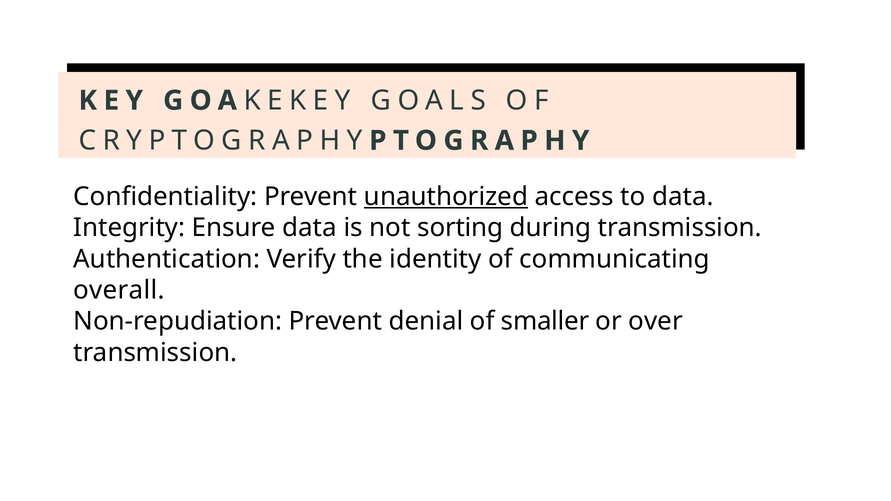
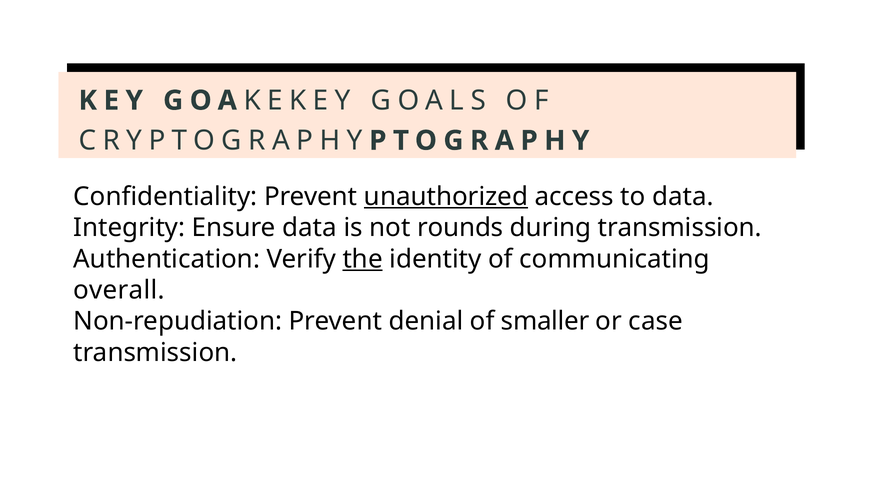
sorting: sorting -> rounds
the underline: none -> present
over: over -> case
